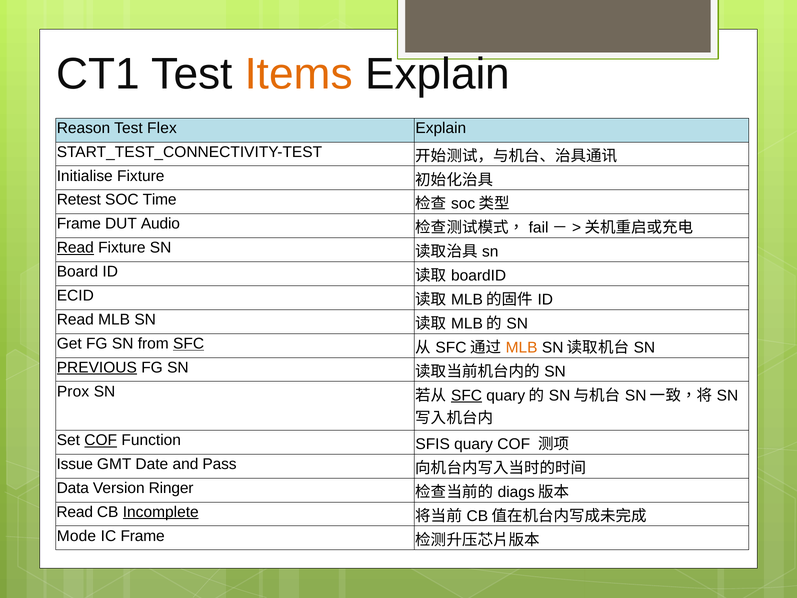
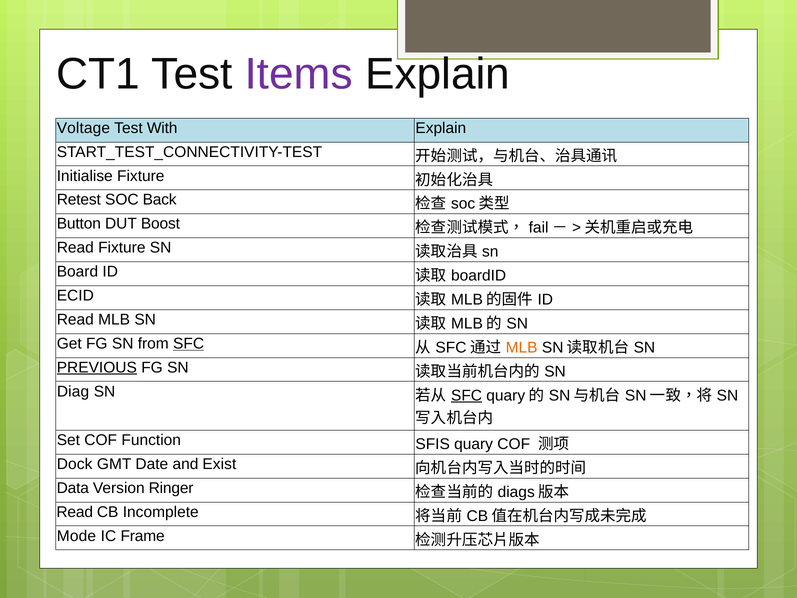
Items colour: orange -> purple
Reason: Reason -> Voltage
Flex: Flex -> With
Time: Time -> Back
Frame at (79, 224): Frame -> Button
Audio: Audio -> Boost
Read at (75, 248) underline: present -> none
Prox: Prox -> Diag
COF at (101, 440) underline: present -> none
Issue: Issue -> Dock
Pass: Pass -> Exist
Incomplete underline: present -> none
